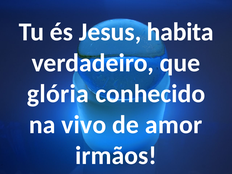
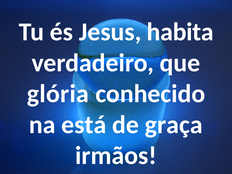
vivo: vivo -> está
amor: amor -> graça
